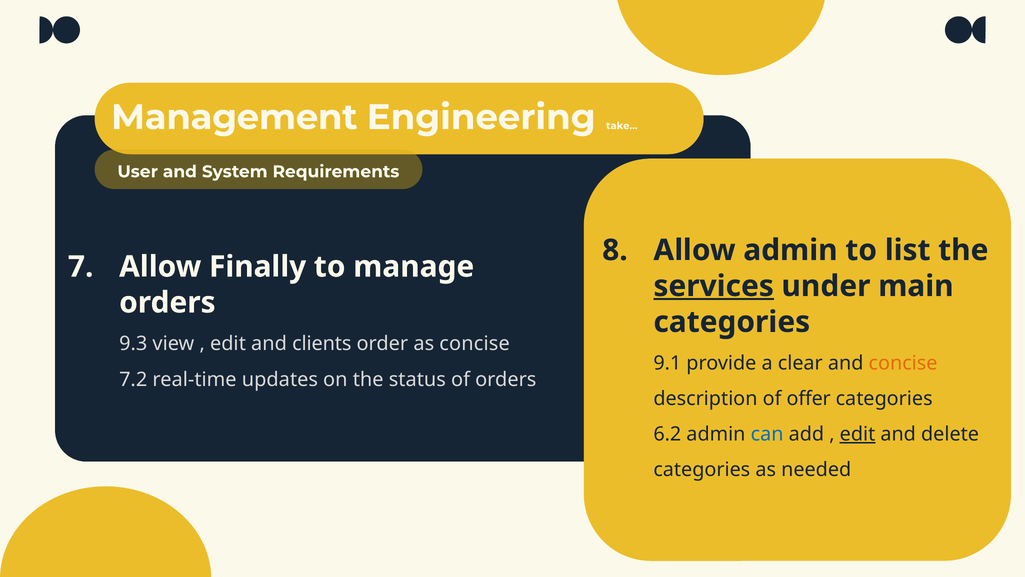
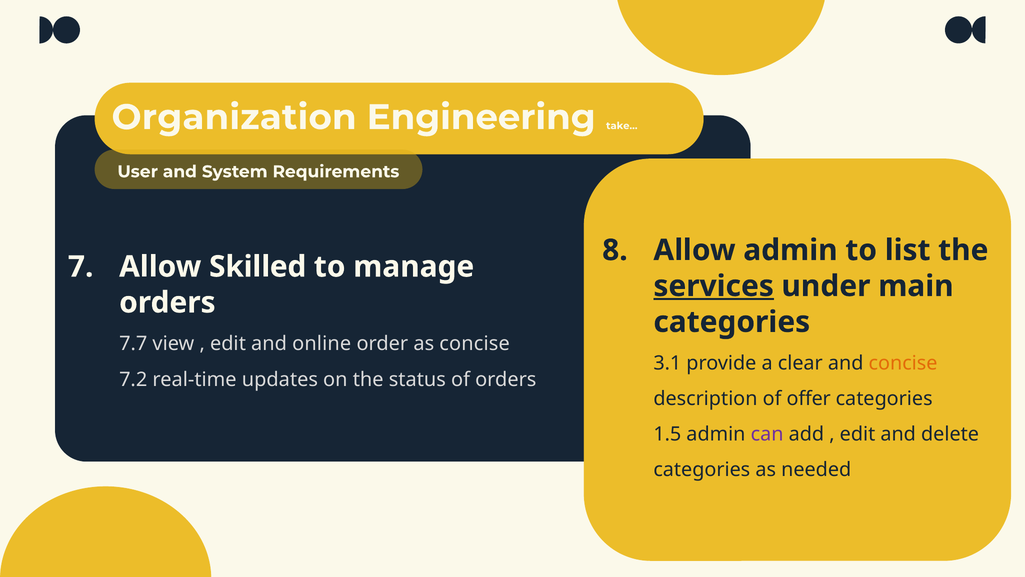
Management: Management -> Organization
Finally: Finally -> Skilled
9.3: 9.3 -> 7.7
clients: clients -> online
9.1: 9.1 -> 3.1
6.2: 6.2 -> 1.5
can colour: blue -> purple
edit at (858, 434) underline: present -> none
